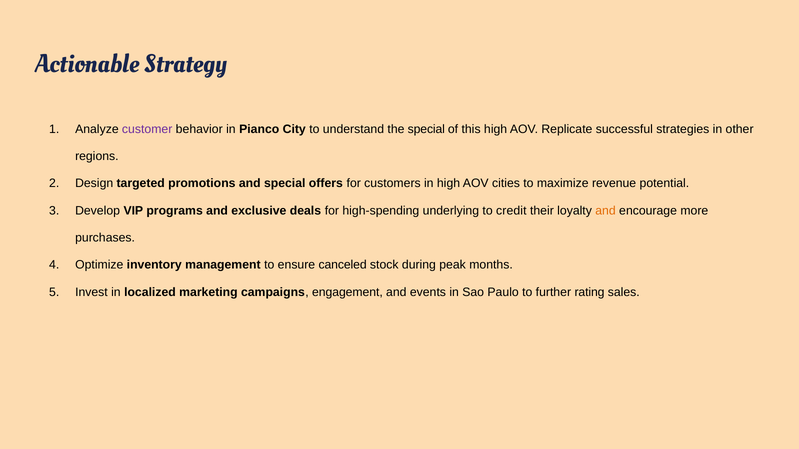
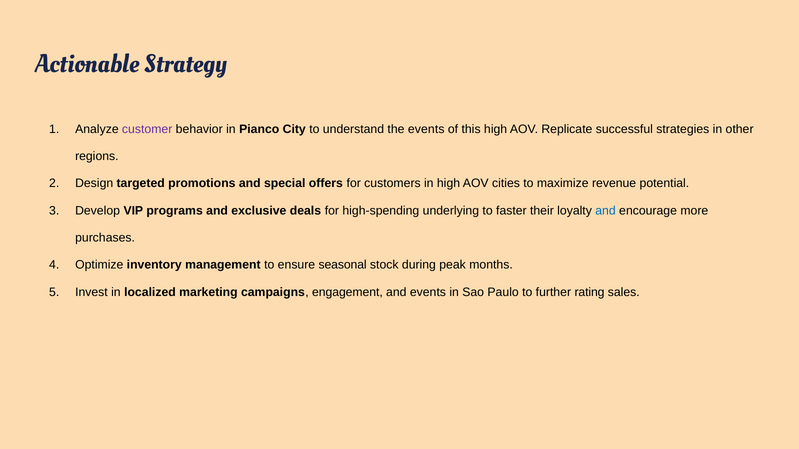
the special: special -> events
credit: credit -> faster
and at (605, 211) colour: orange -> blue
canceled: canceled -> seasonal
